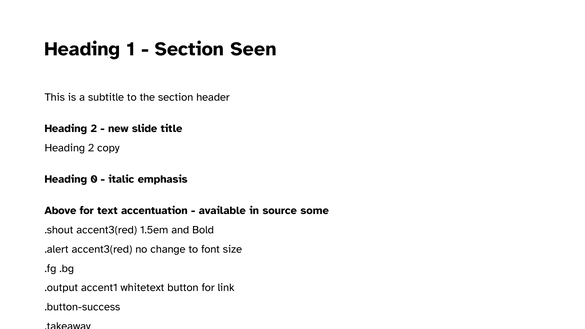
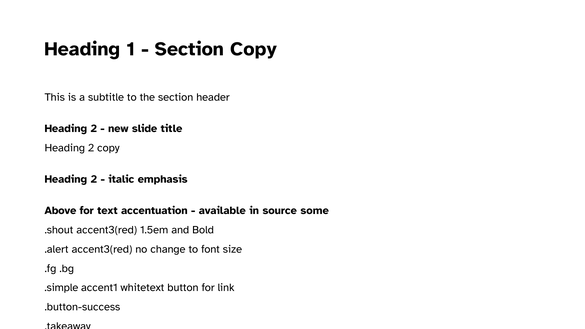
Section Seen: Seen -> Copy
0 at (94, 179): 0 -> 2
.output: .output -> .simple
